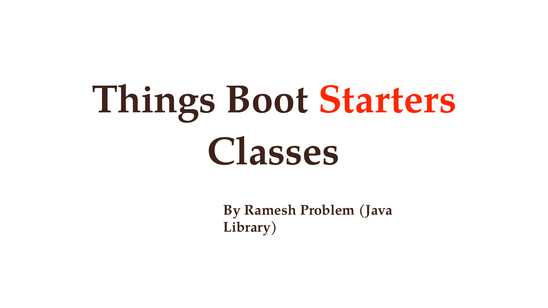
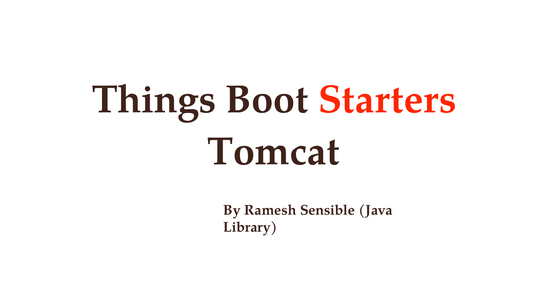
Classes: Classes -> Tomcat
Problem: Problem -> Sensible
